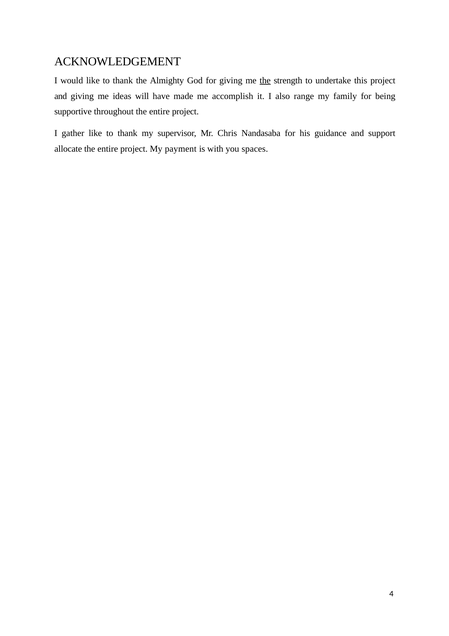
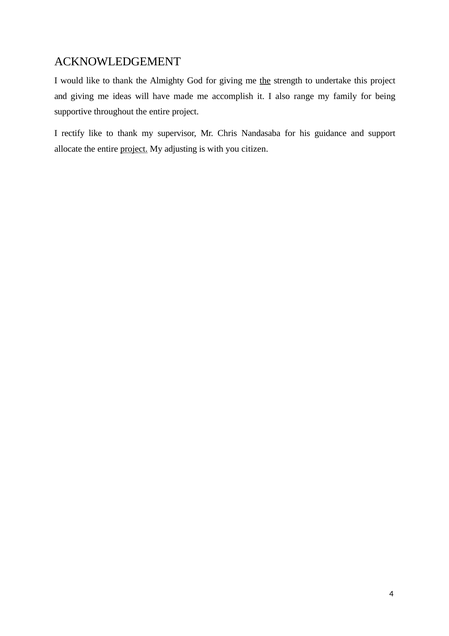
gather: gather -> rectify
project at (134, 149) underline: none -> present
payment: payment -> adjusting
spaces: spaces -> citizen
